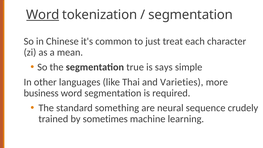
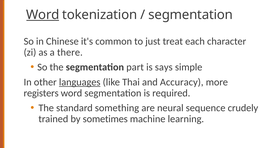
mean: mean -> there
true: true -> part
languages underline: none -> present
Varieties: Varieties -> Accuracy
business: business -> registers
